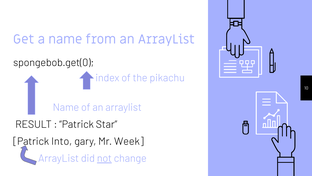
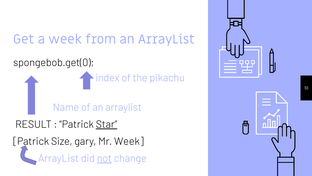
a name: name -> week
Star underline: none -> present
Into: Into -> Size
